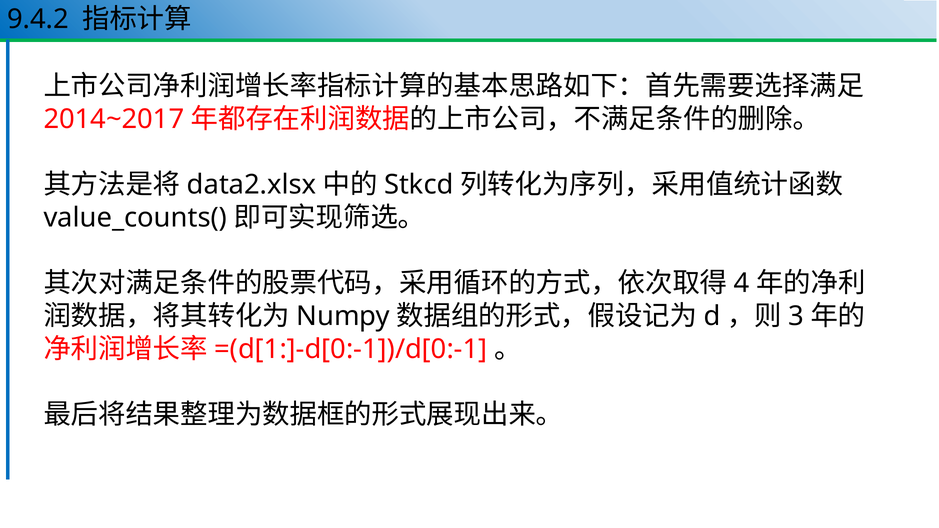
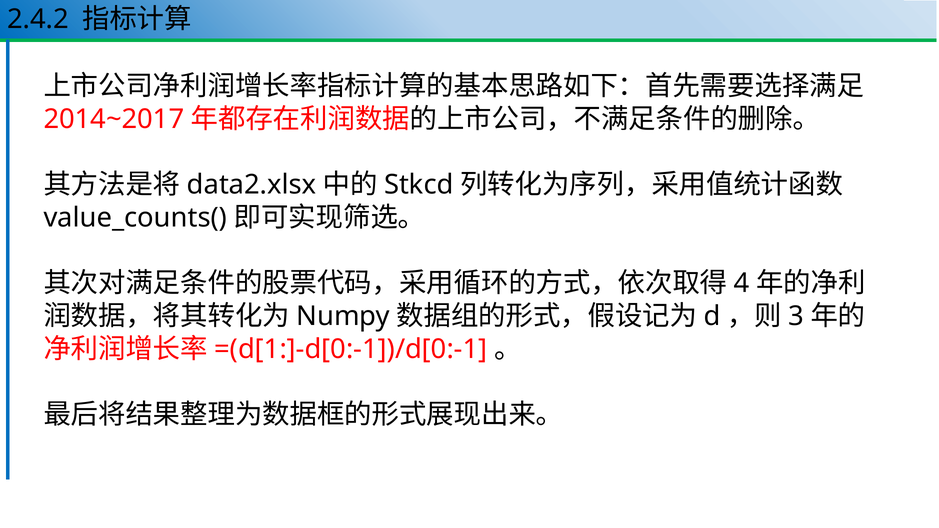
9.4.2: 9.4.2 -> 2.4.2
